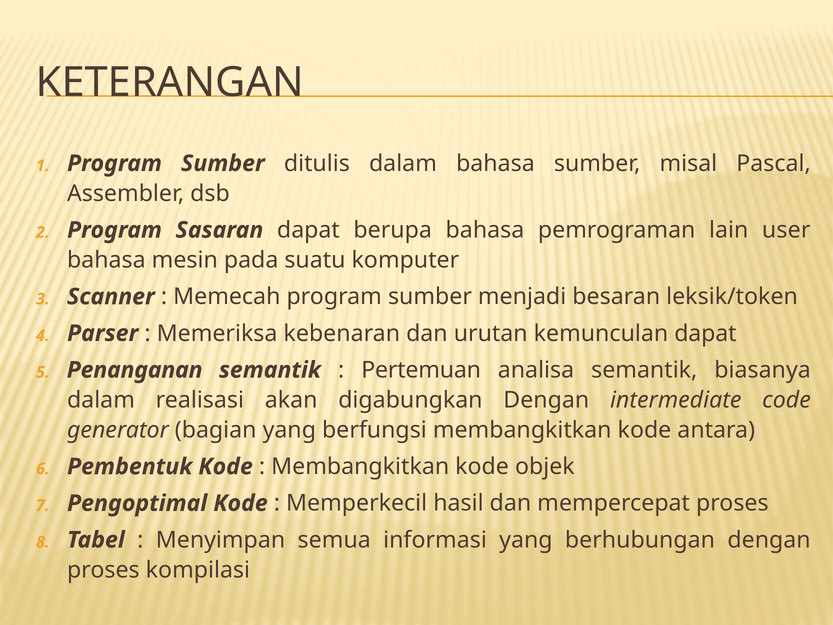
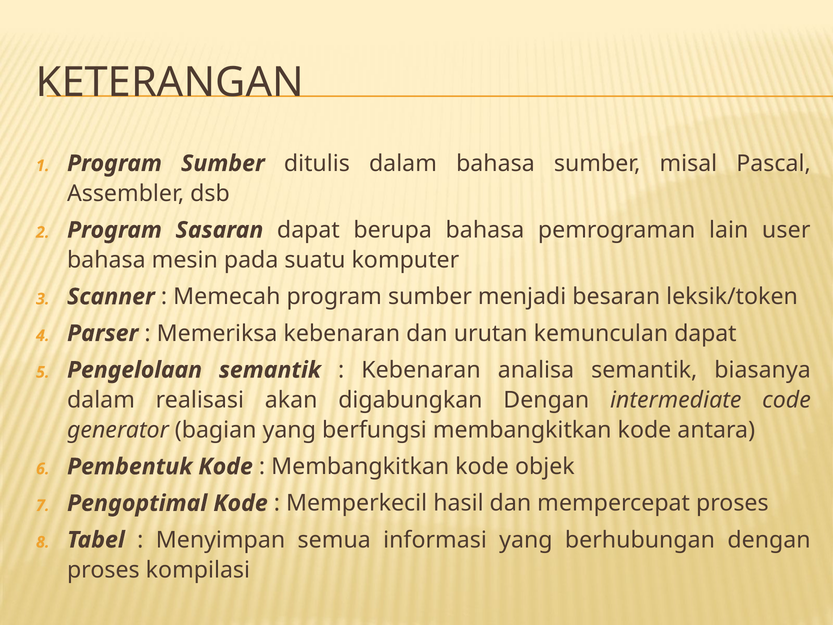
Penanganan: Penanganan -> Pengelolaan
Pertemuan at (421, 370): Pertemuan -> Kebenaran
